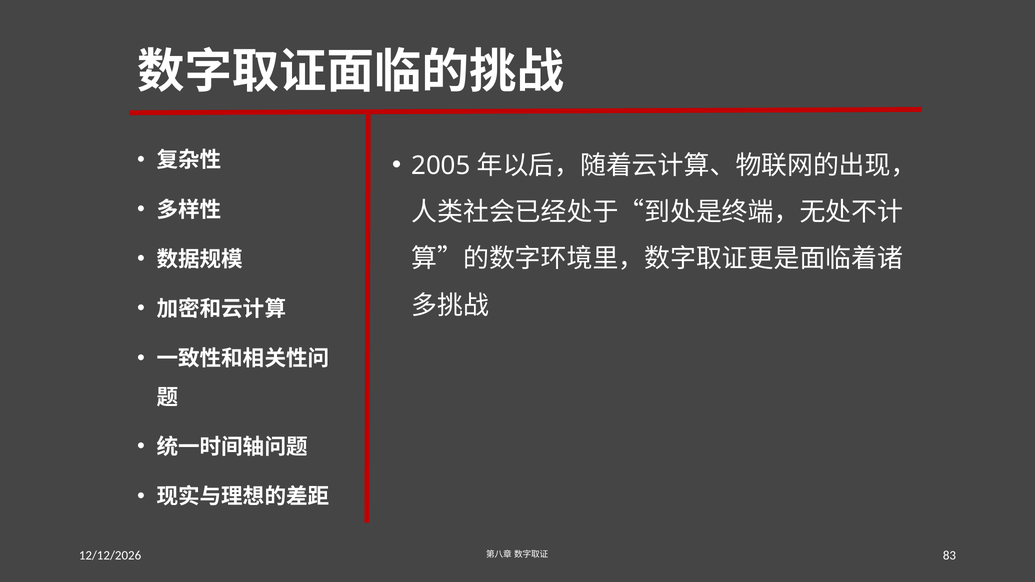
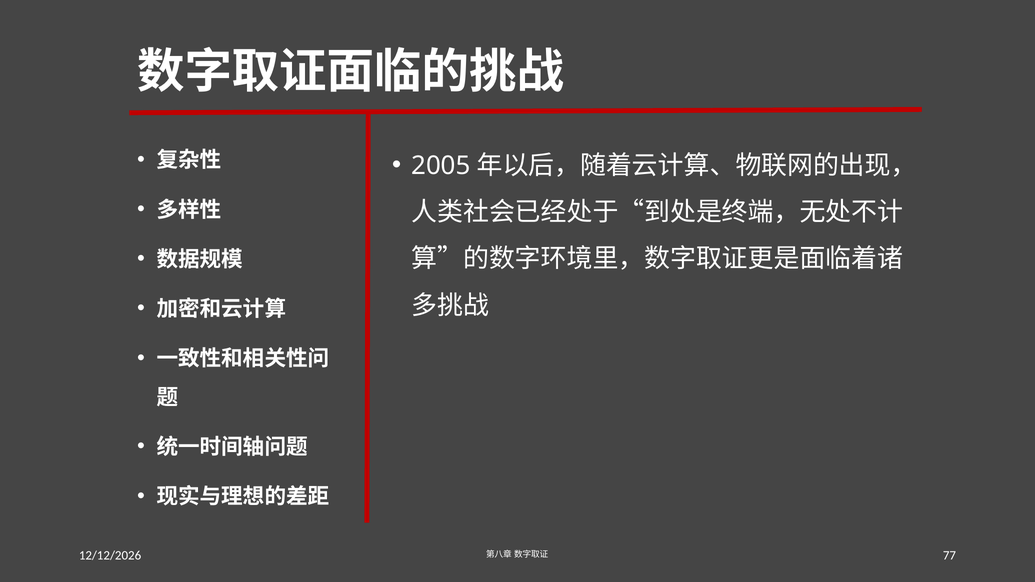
83: 83 -> 77
